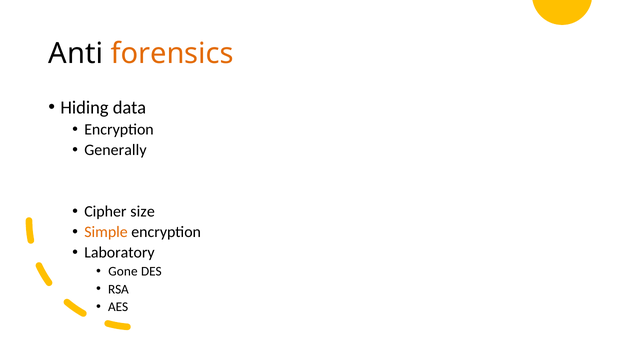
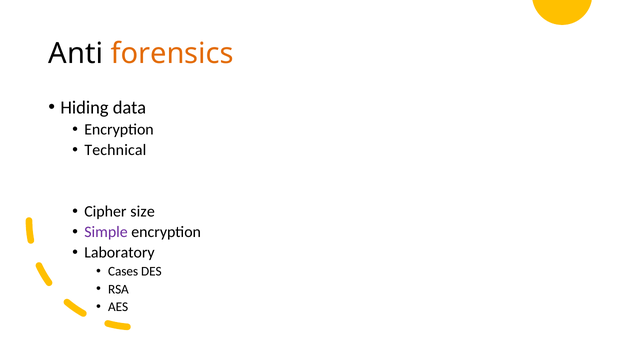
Generally: Generally -> Technical
Simple colour: orange -> purple
Gone: Gone -> Cases
